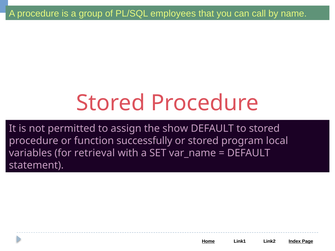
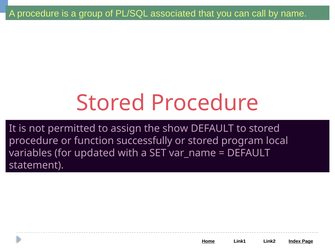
employees: employees -> associated
retrieval: retrieval -> updated
